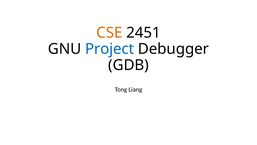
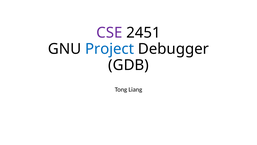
CSE colour: orange -> purple
